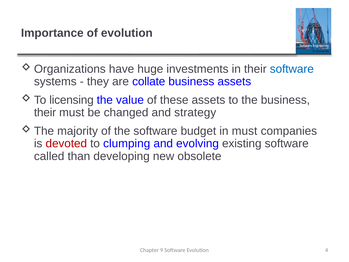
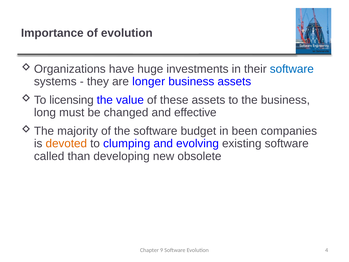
collate: collate -> longer
their at (45, 113): their -> long
strategy: strategy -> effective
in must: must -> been
devoted colour: red -> orange
